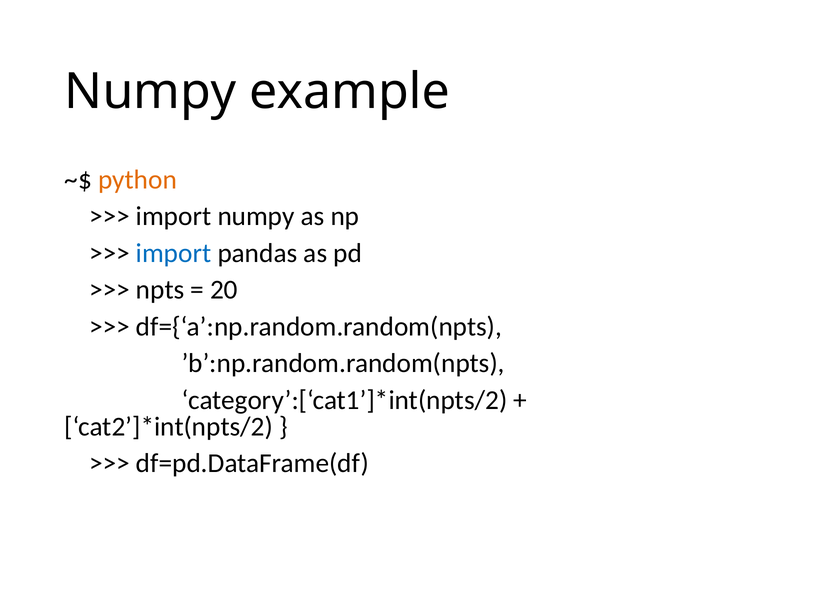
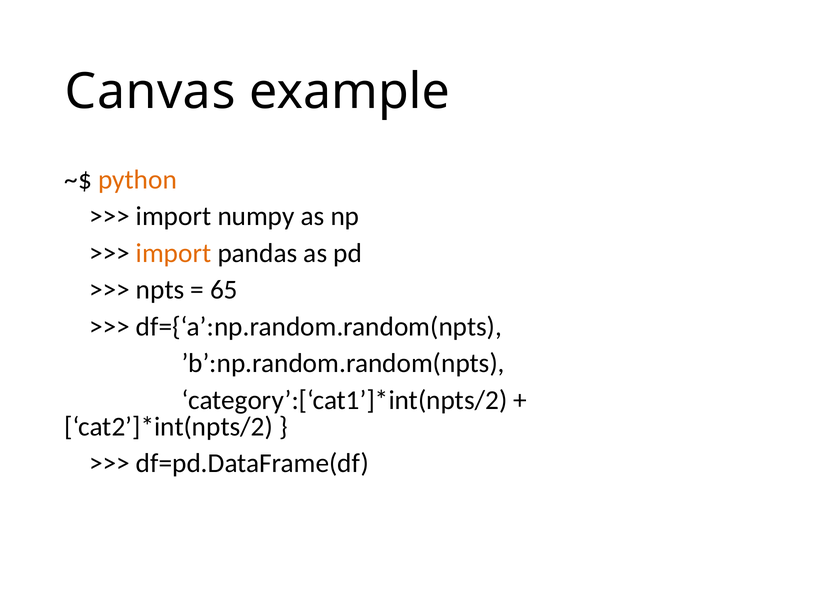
Numpy at (150, 92): Numpy -> Canvas
import at (174, 253) colour: blue -> orange
20: 20 -> 65
